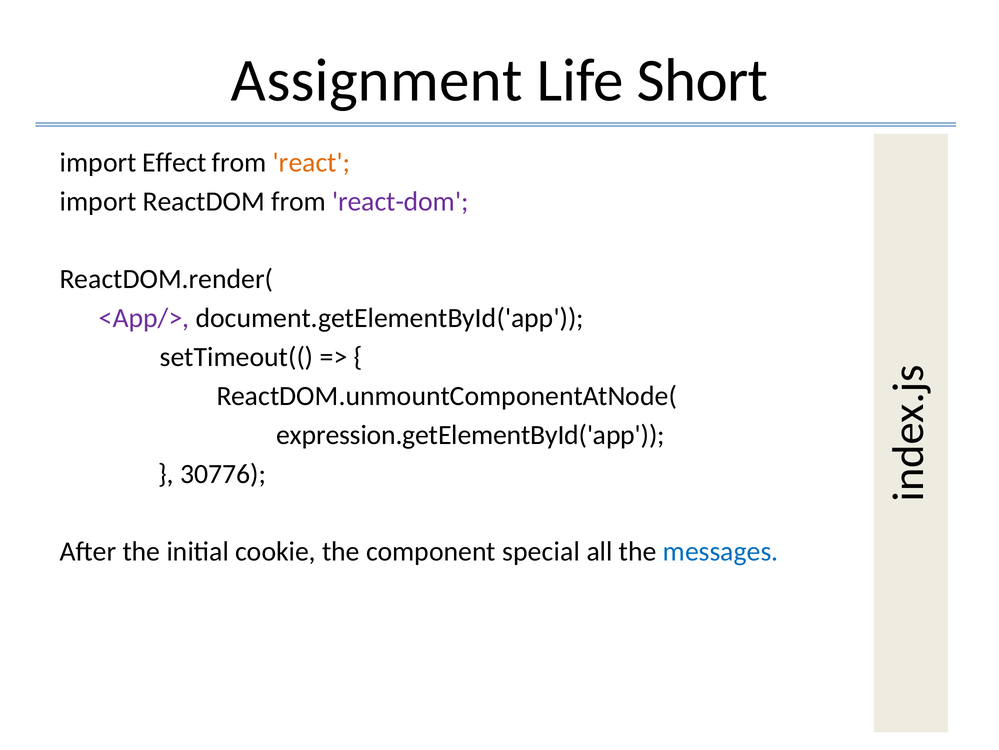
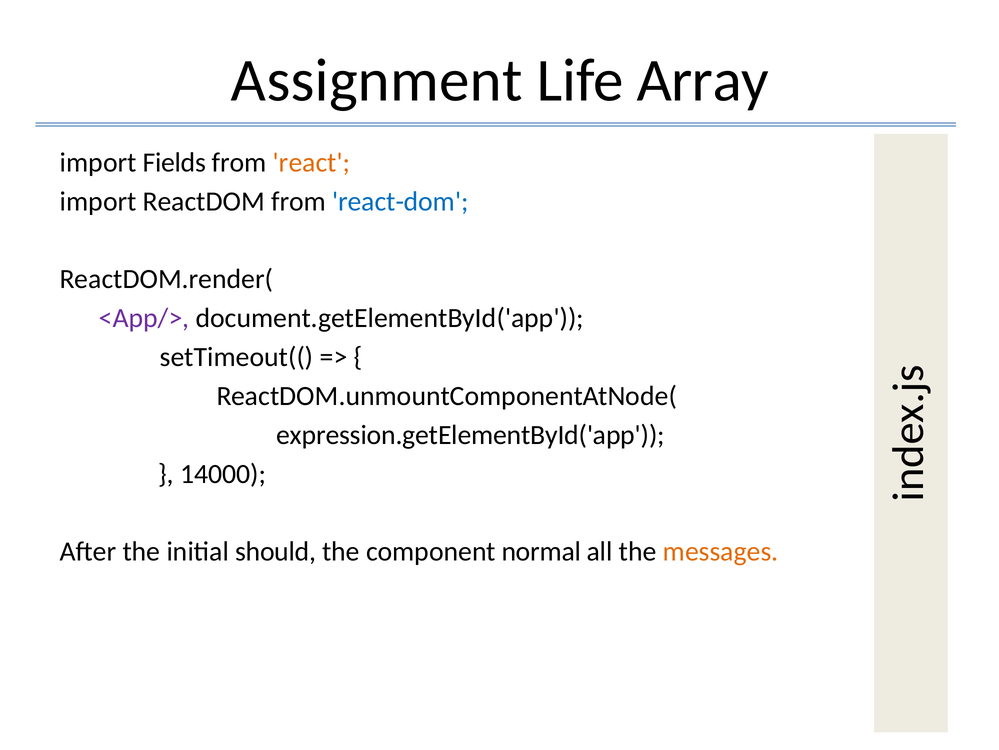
Short: Short -> Array
Effect: Effect -> Fields
react-dom colour: purple -> blue
30776: 30776 -> 14000
cookie: cookie -> should
special: special -> normal
messages colour: blue -> orange
